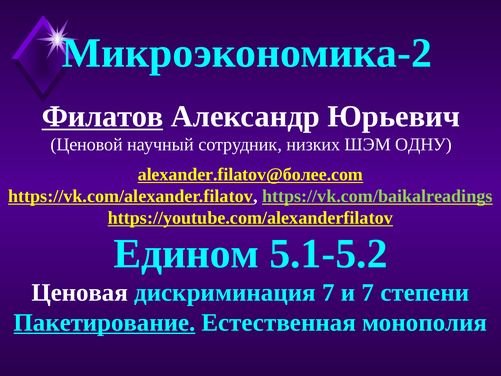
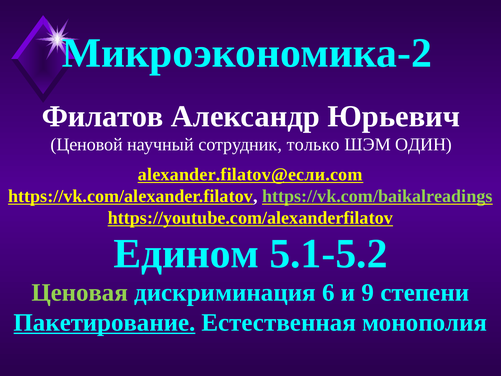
Филатов underline: present -> none
низких: низких -> только
ОДНУ: ОДНУ -> ОДИН
alexander.filatov@более.com: alexander.filatov@более.com -> alexander.filatov@если.com
Ценовая colour: white -> light green
дискриминация 7: 7 -> 6
и 7: 7 -> 9
